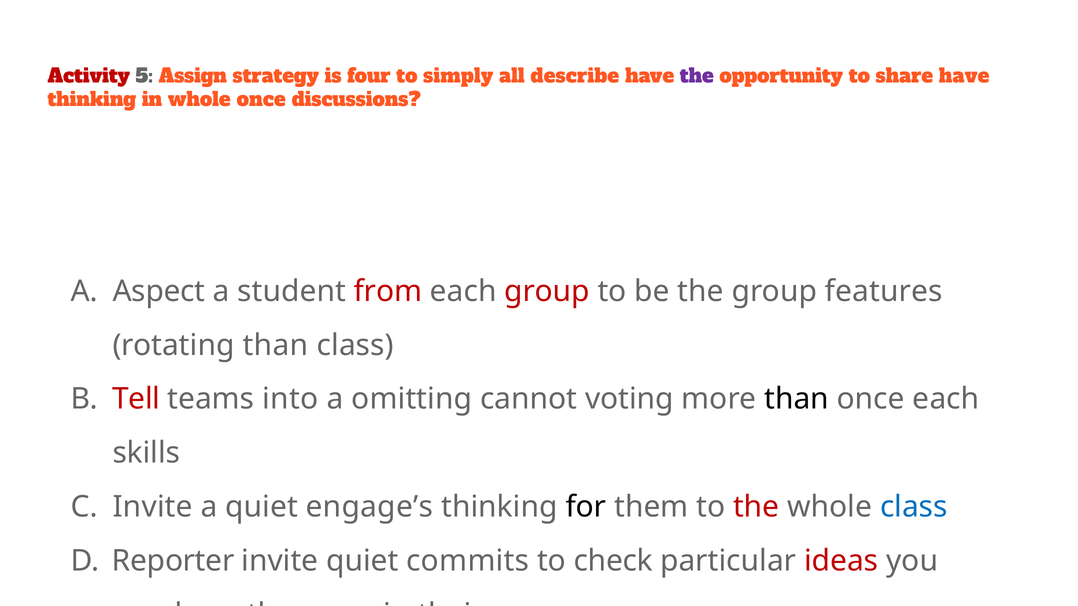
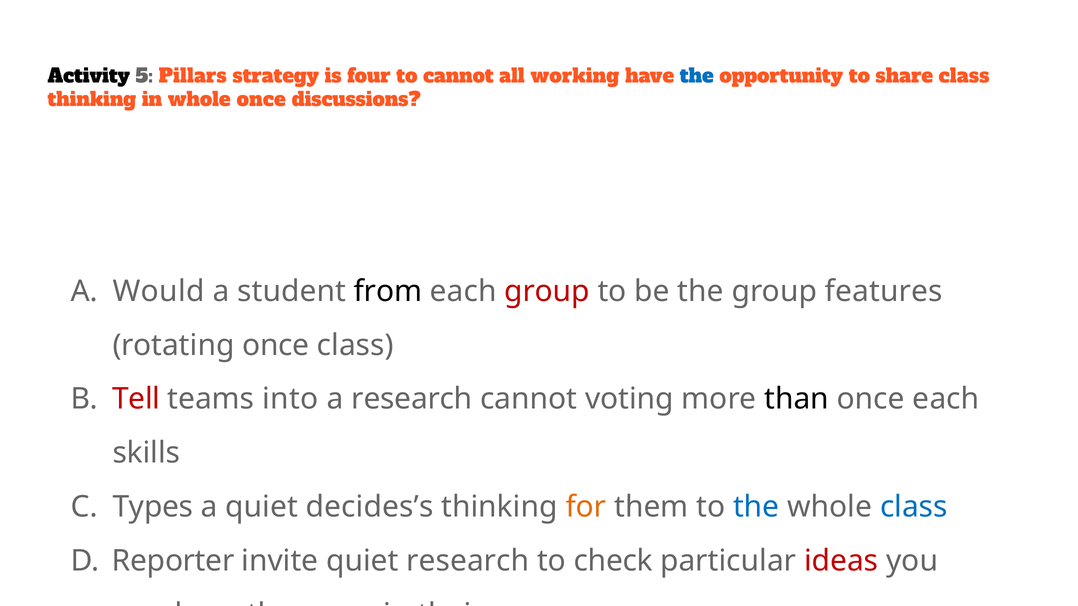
Activity colour: red -> black
Assign: Assign -> Pillars
to simply: simply -> cannot
describe: describe -> working
the at (697, 76) colour: purple -> blue
share have: have -> class
Aspect: Aspect -> Would
from colour: red -> black
rotating than: than -> once
a omitting: omitting -> research
Invite at (153, 507): Invite -> Types
engage’s: engage’s -> decides’s
for colour: black -> orange
the at (756, 507) colour: red -> blue
quiet commits: commits -> research
